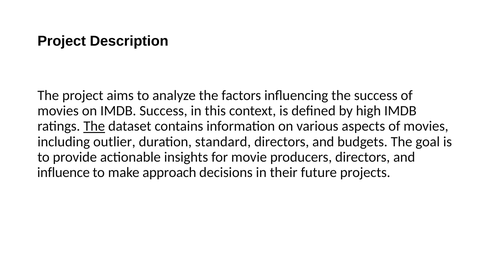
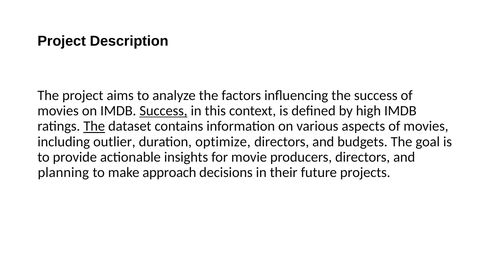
Success at (163, 111) underline: none -> present
standard: standard -> optimize
influence: influence -> planning
